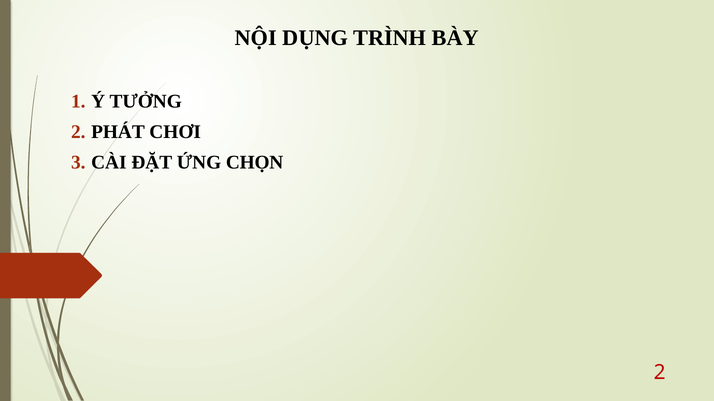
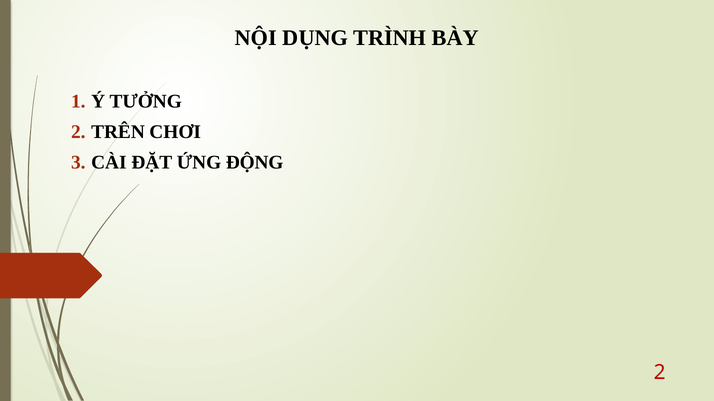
PHÁT: PHÁT -> TRÊN
CHỌN: CHỌN -> ĐỘNG
